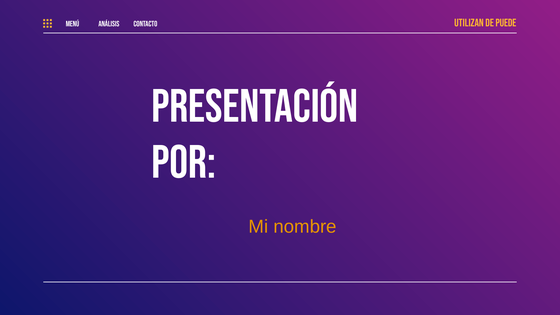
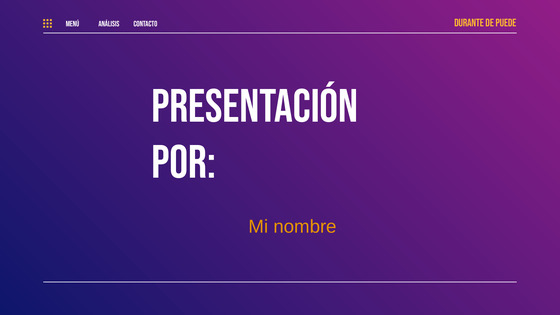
utilizan: utilizan -> durante
